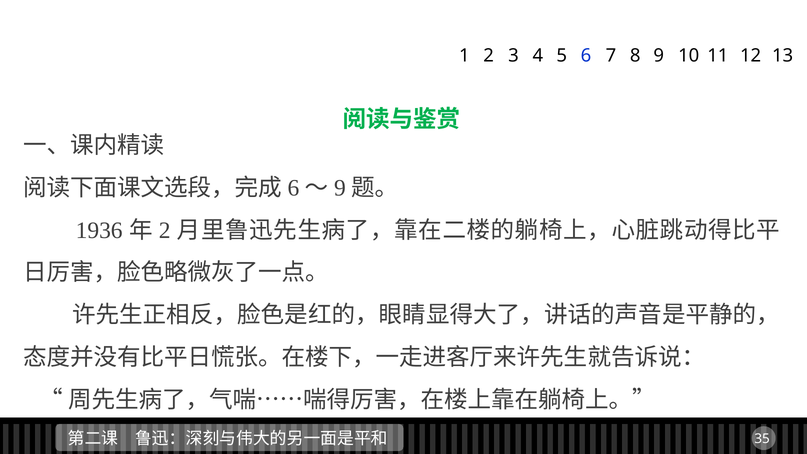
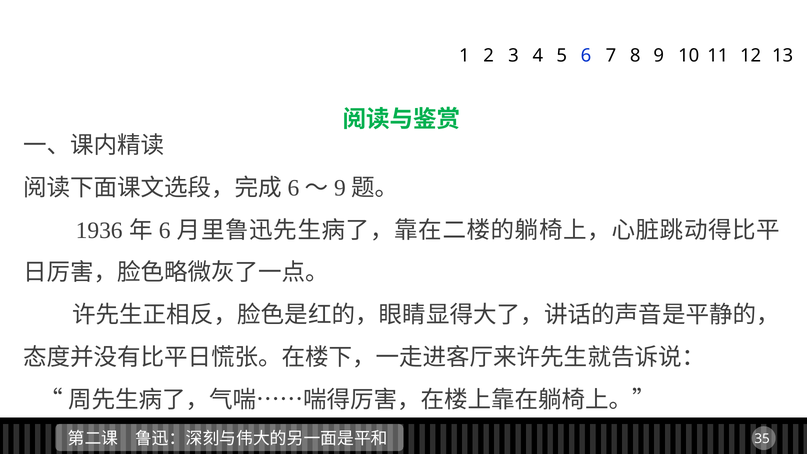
2 at (165, 230): 2 -> 6
